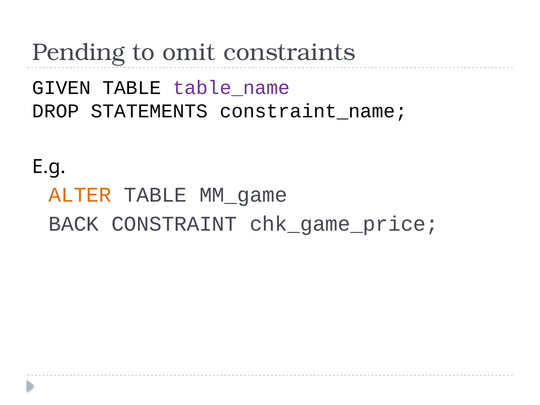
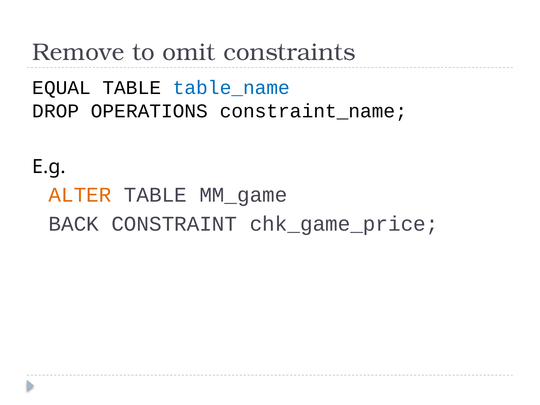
Pending: Pending -> Remove
GIVEN: GIVEN -> EQUAL
table_name colour: purple -> blue
STATEMENTS: STATEMENTS -> OPERATIONS
